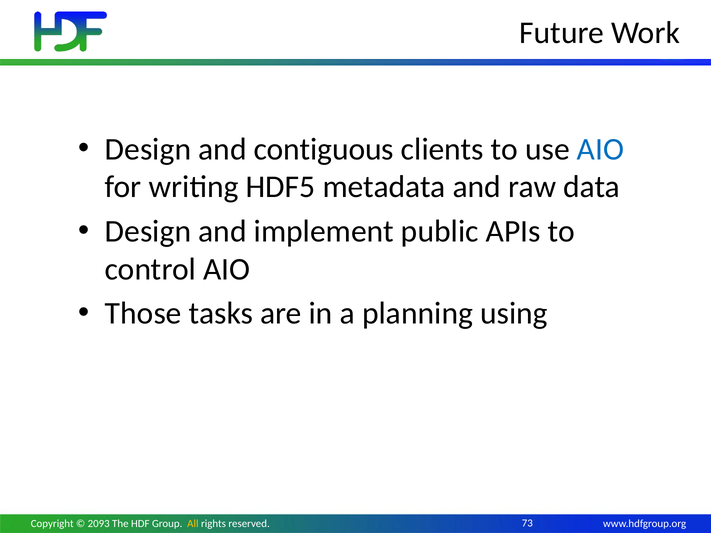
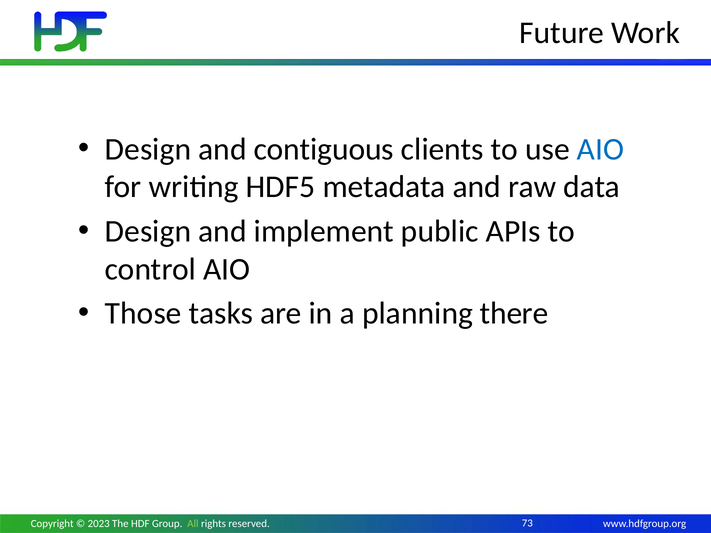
using: using -> there
2093: 2093 -> 2023
All colour: yellow -> light green
